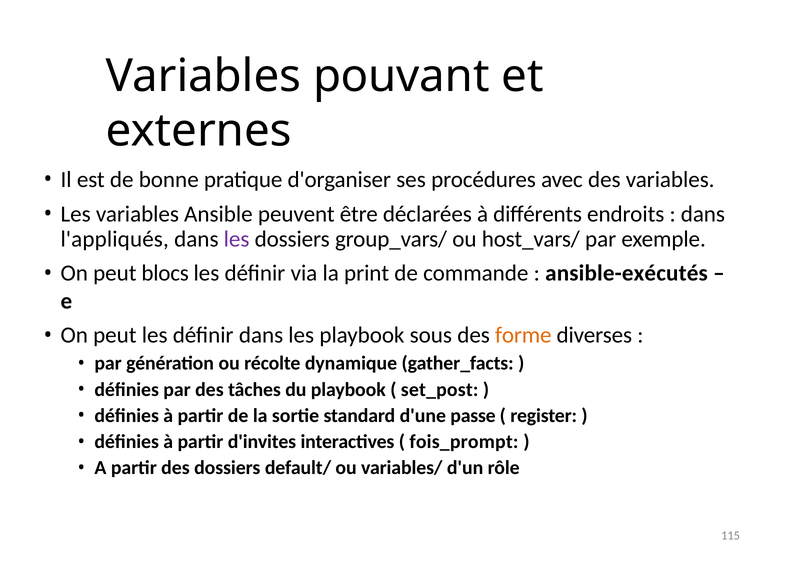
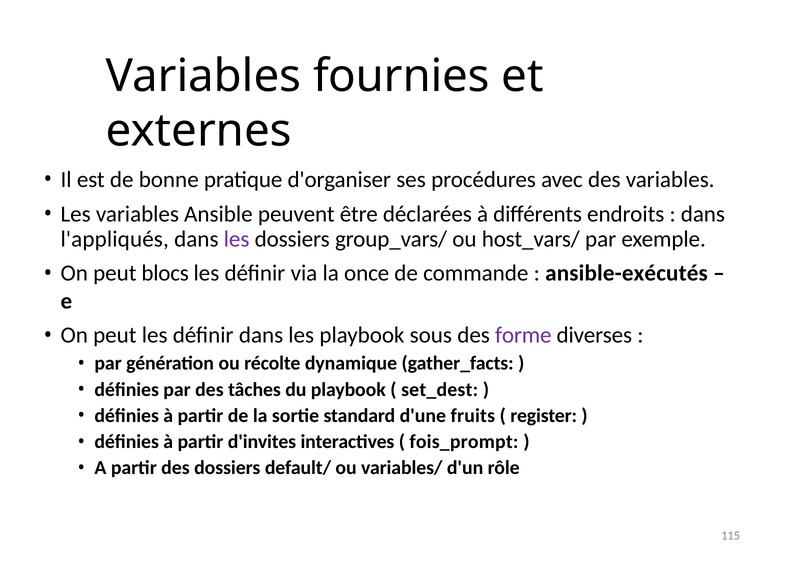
pouvant: pouvant -> fournies
print: print -> once
forme colour: orange -> purple
set_post: set_post -> set_dest
passe: passe -> fruits
